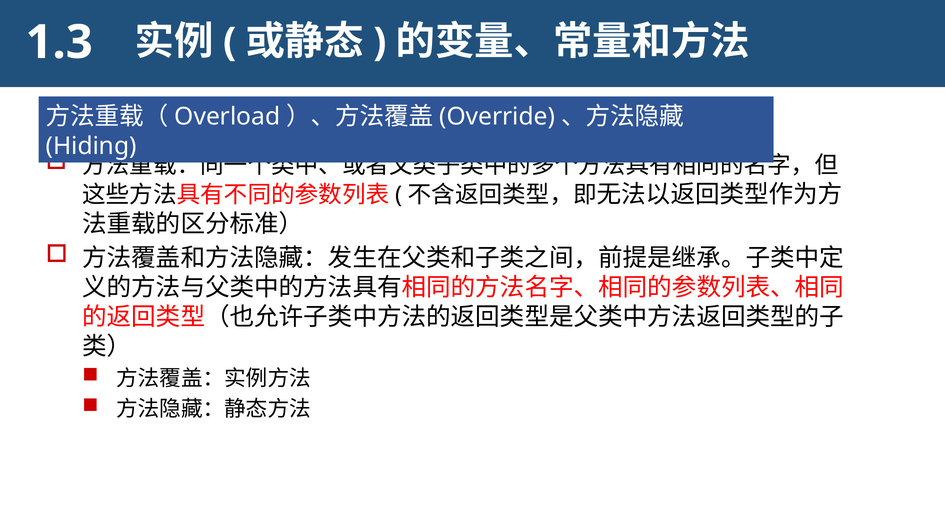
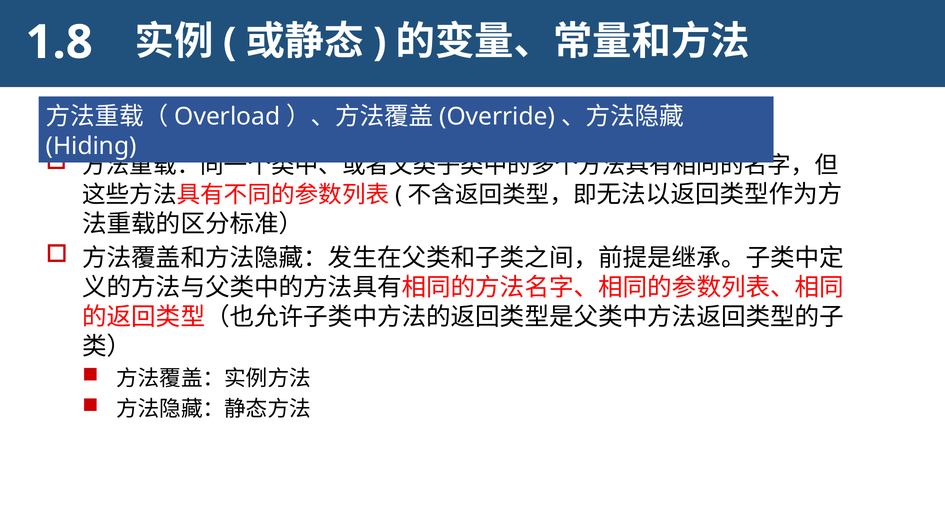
1.3: 1.3 -> 1.8
